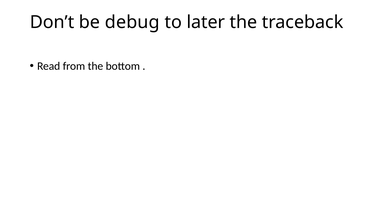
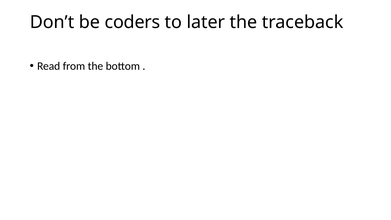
debug: debug -> coders
